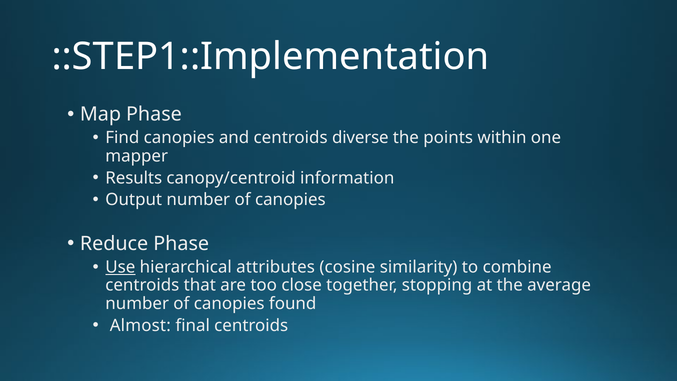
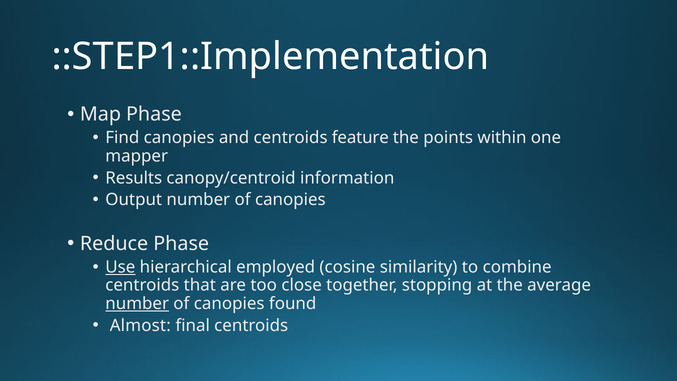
diverse: diverse -> feature
attributes: attributes -> employed
number at (137, 303) underline: none -> present
